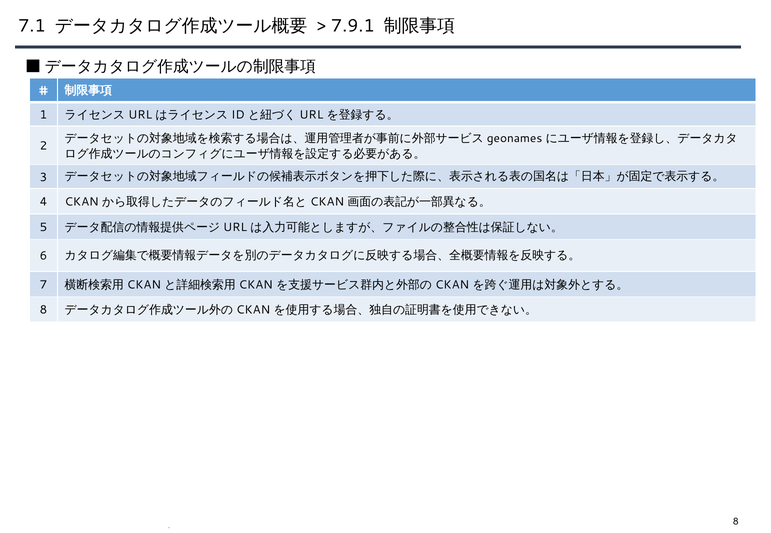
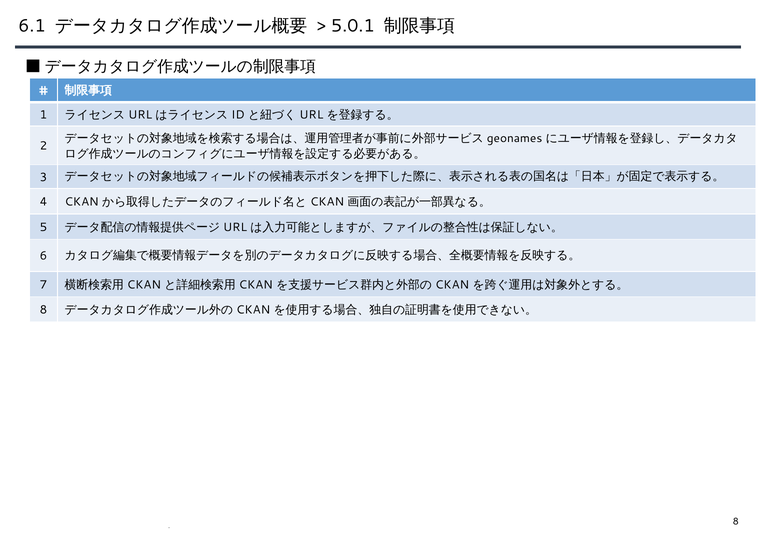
7.1: 7.1 -> 6.1
7.9.1: 7.9.1 -> 5.0.1
